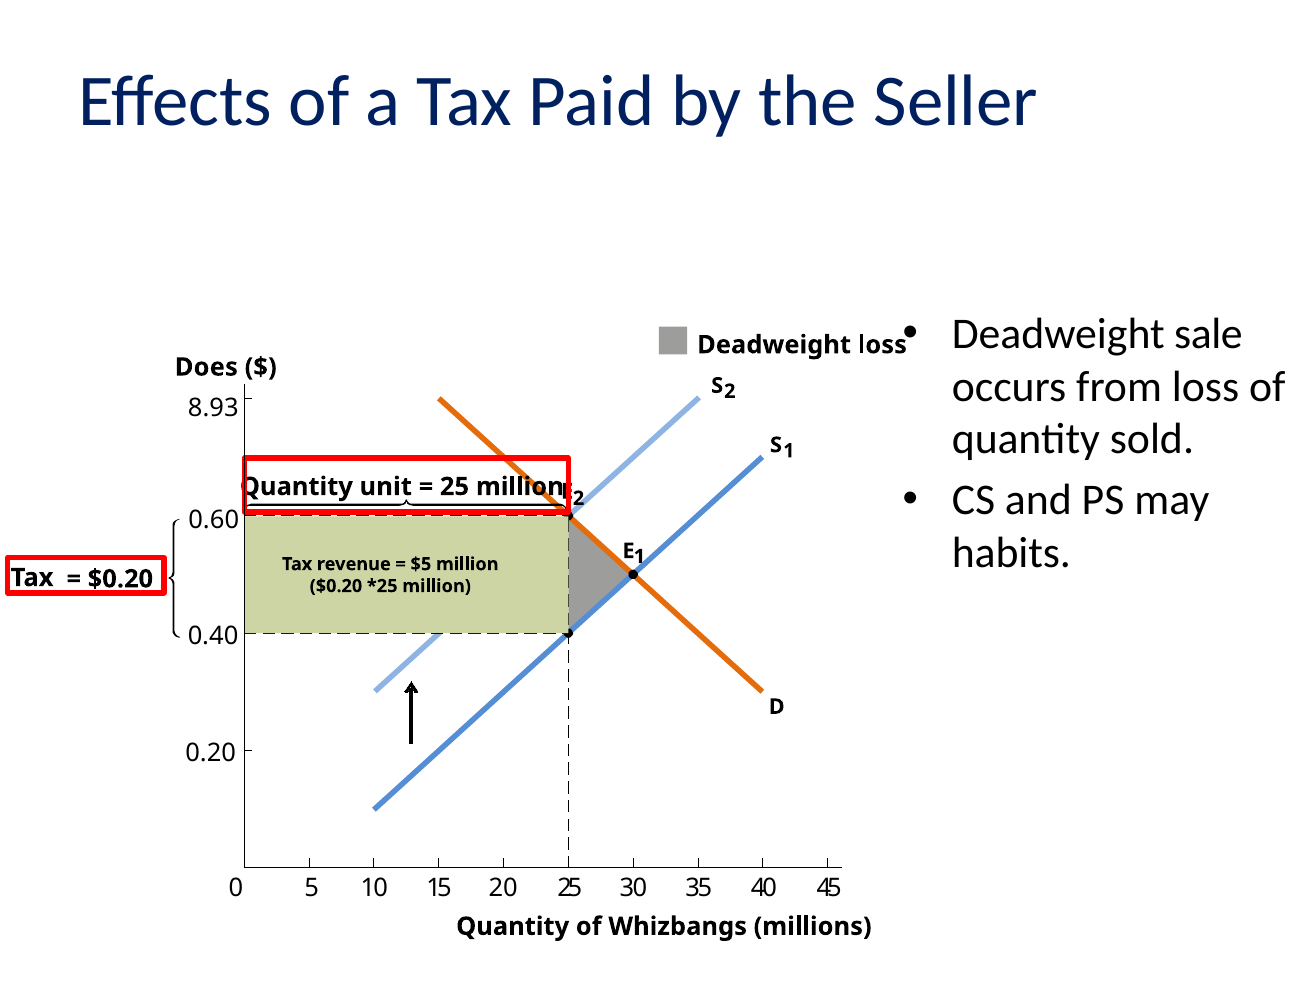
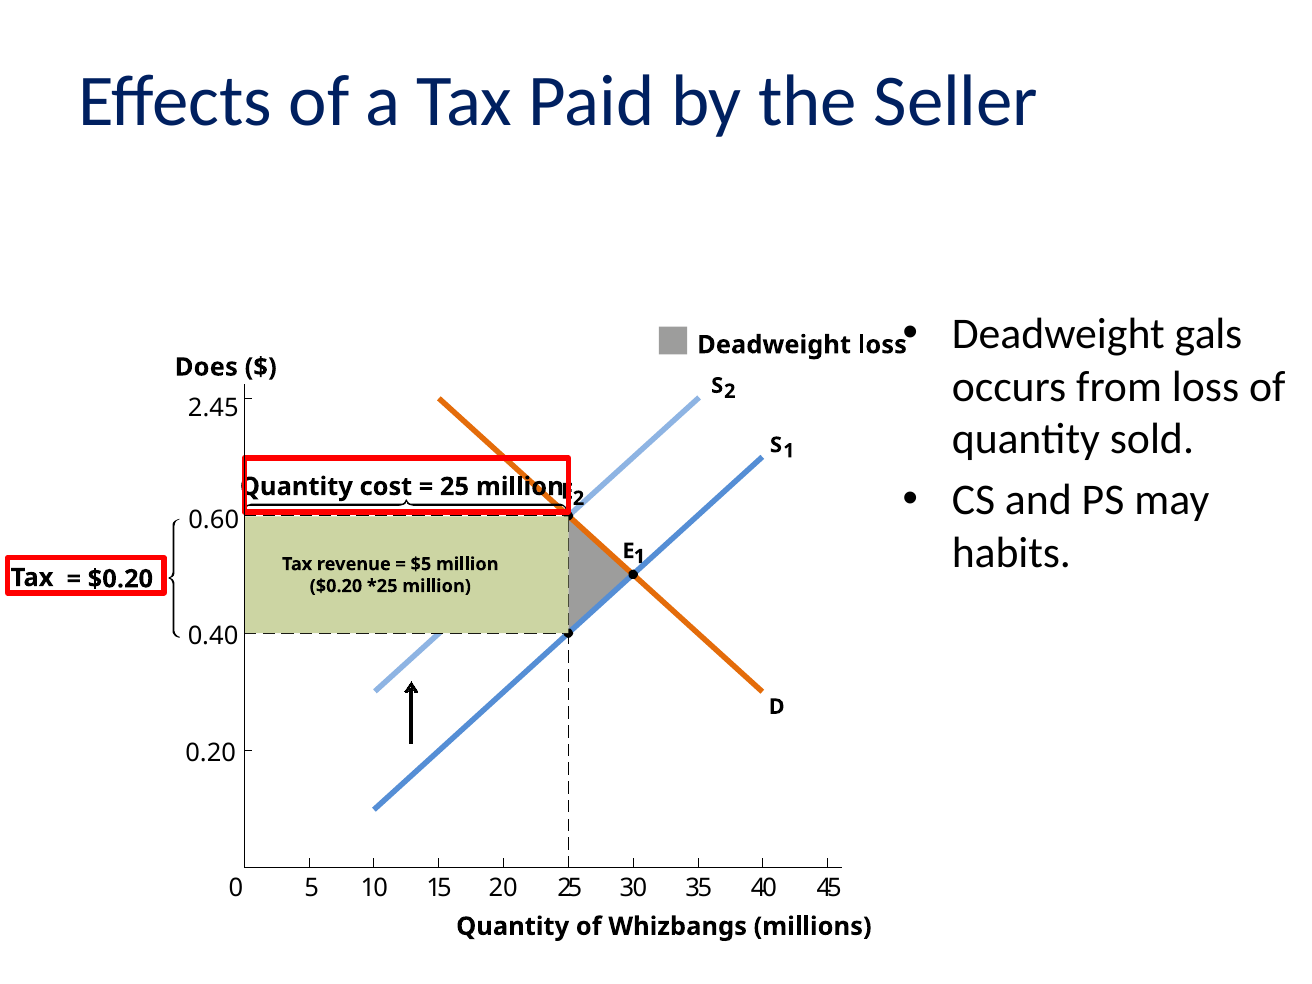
sale: sale -> gals
8.93: 8.93 -> 2.45
unit: unit -> cost
